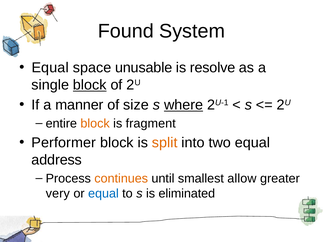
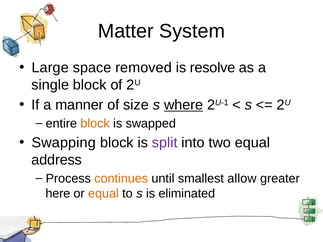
Found: Found -> Matter
Equal at (50, 68): Equal -> Large
unusable: unusable -> removed
block at (90, 85) underline: present -> none
fragment: fragment -> swapped
Performer: Performer -> Swapping
split colour: orange -> purple
very: very -> here
equal at (103, 194) colour: blue -> orange
